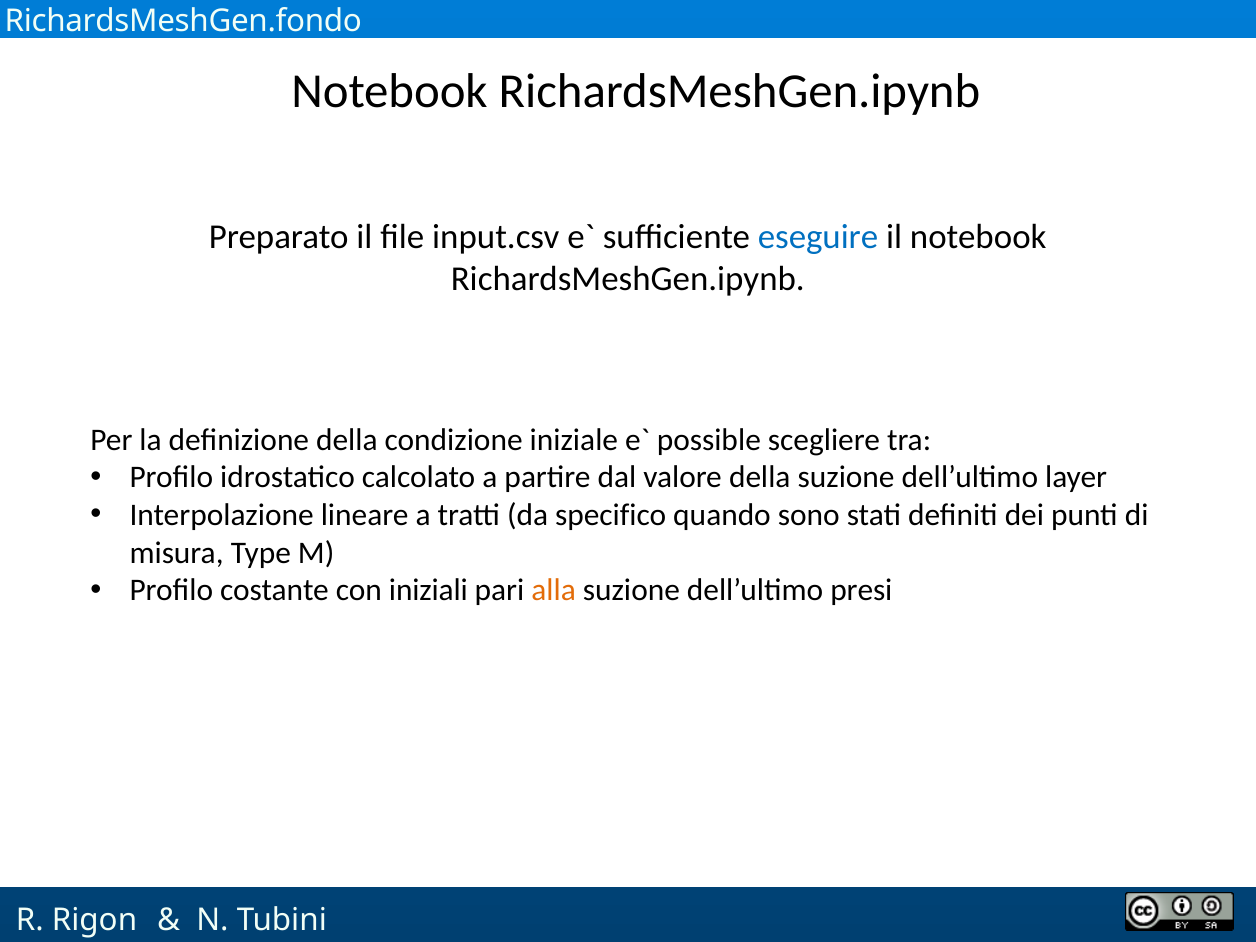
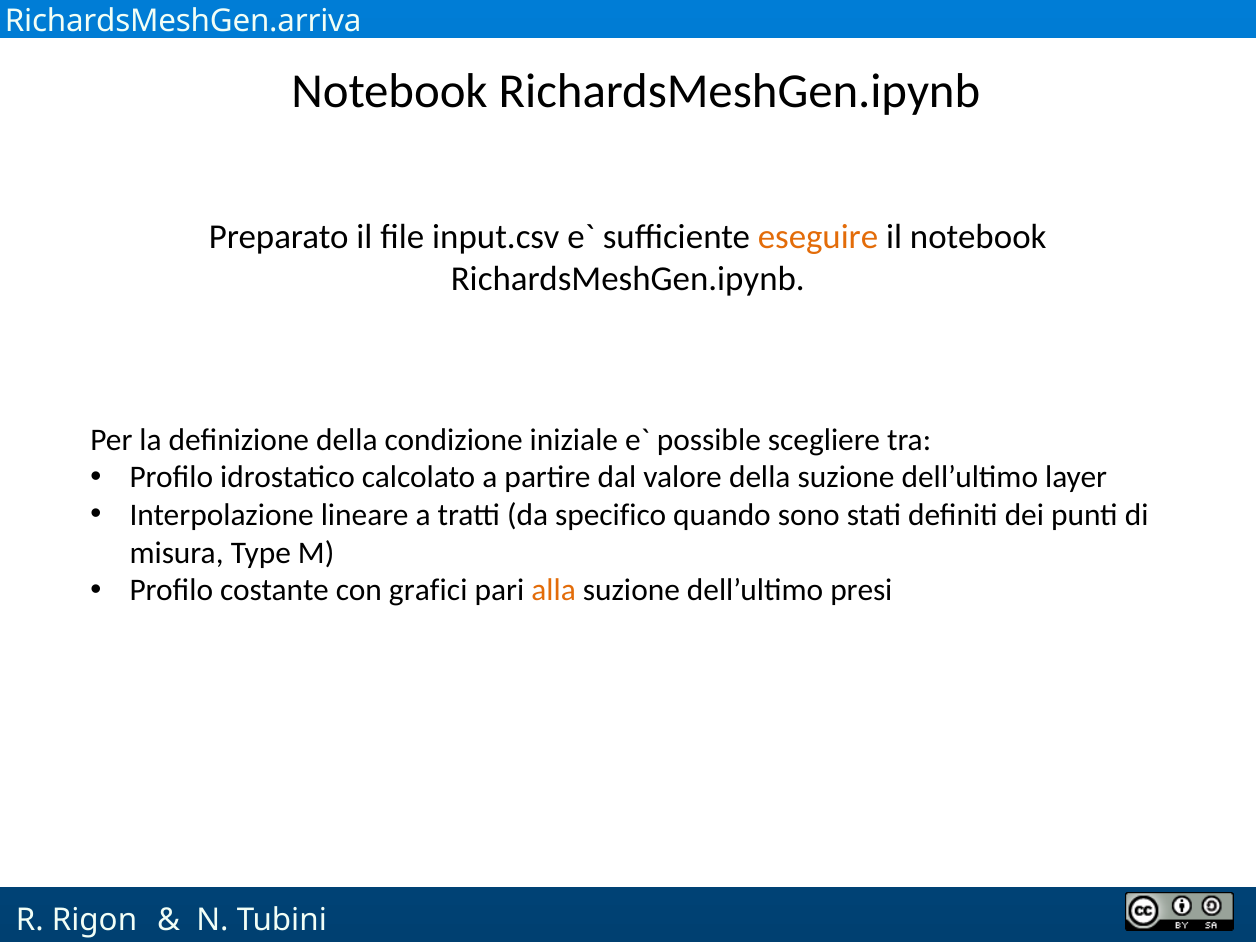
RichardsMeshGen.fondo: RichardsMeshGen.fondo -> RichardsMeshGen.arriva
eseguire colour: blue -> orange
iniziali: iniziali -> grafici
